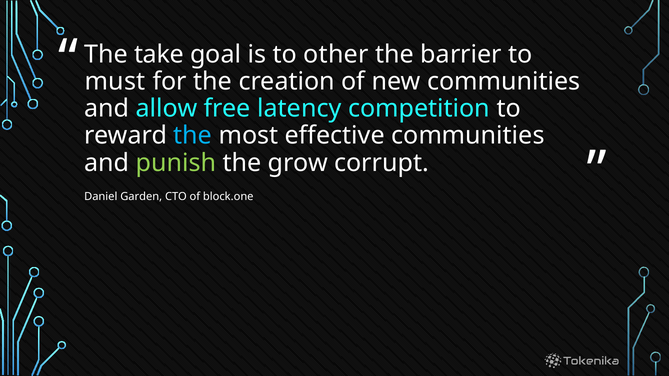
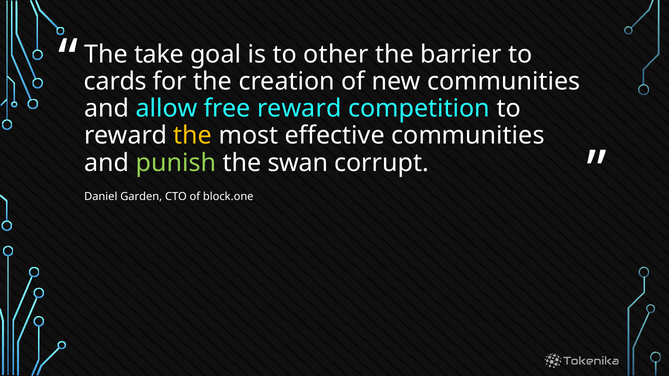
must: must -> cards
free latency: latency -> reward
the at (193, 136) colour: light blue -> yellow
grow: grow -> swan
